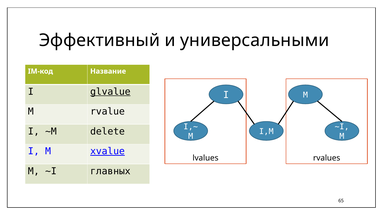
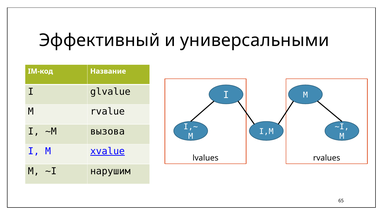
glvalue underline: present -> none
delete: delete -> вызова
главных: главных -> нарушим
